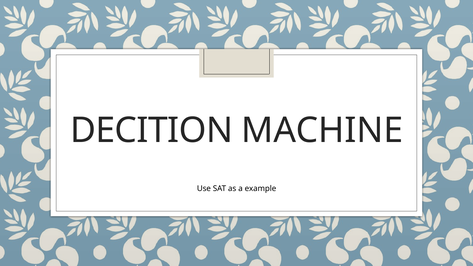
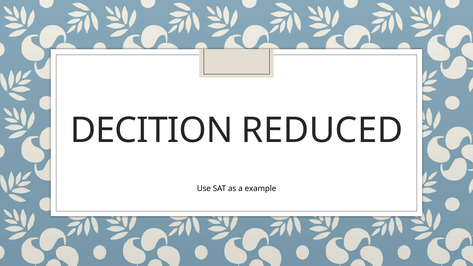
MACHINE: MACHINE -> REDUCED
